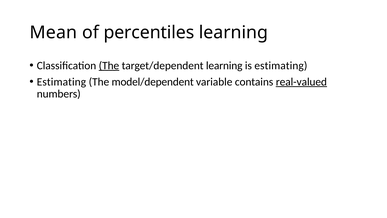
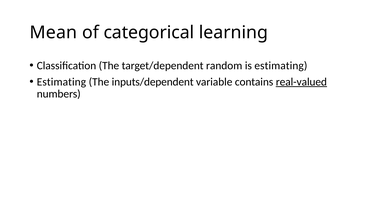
percentiles: percentiles -> categorical
The at (109, 65) underline: present -> none
target/dependent learning: learning -> random
model/dependent: model/dependent -> inputs/dependent
